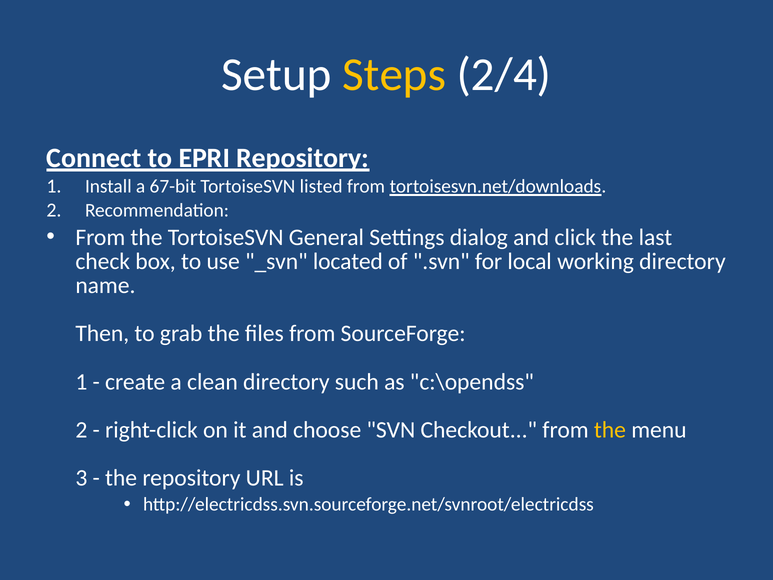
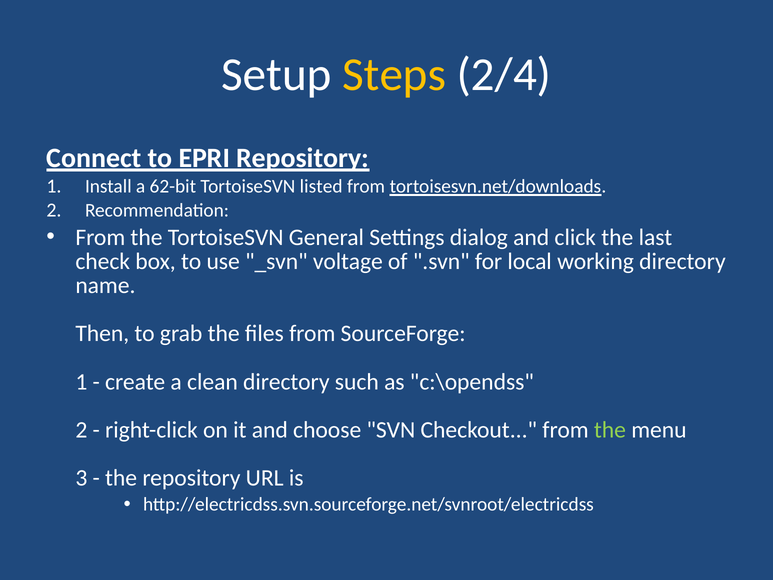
67-bit: 67-bit -> 62-bit
located: located -> voltage
the at (610, 430) colour: yellow -> light green
